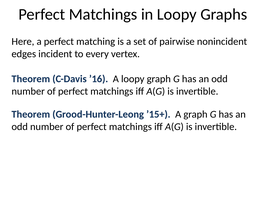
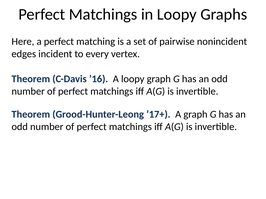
’15+: ’15+ -> ’17+
